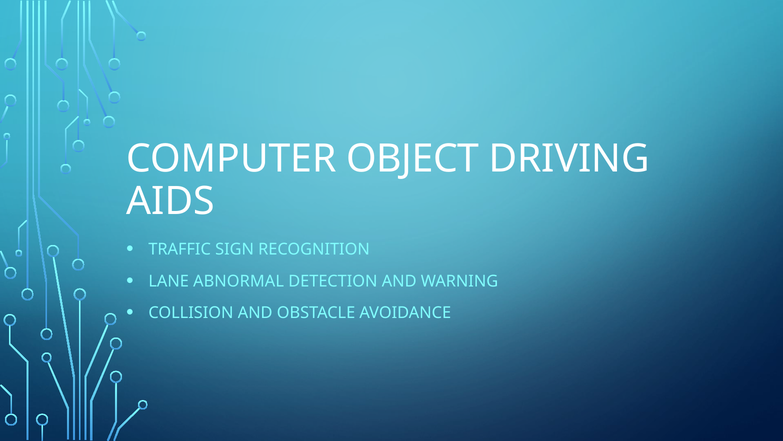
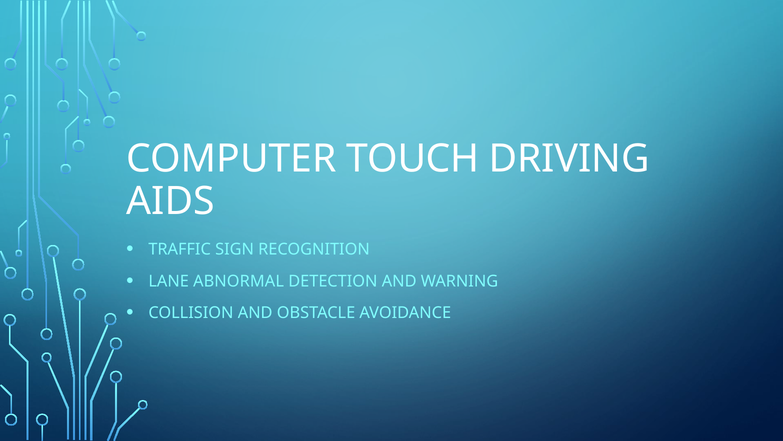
OBJECT: OBJECT -> TOUCH
